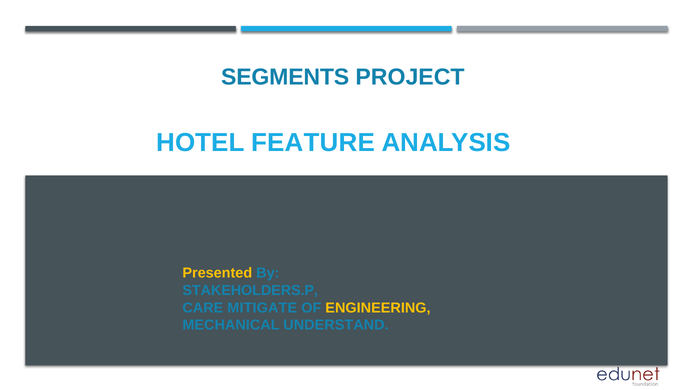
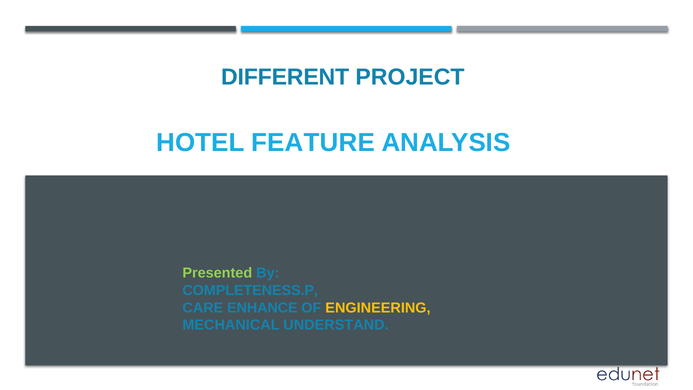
SEGMENTS: SEGMENTS -> DIFFERENT
Presented colour: yellow -> light green
STAKEHOLDERS.P: STAKEHOLDERS.P -> COMPLETENESS.P
MITIGATE: MITIGATE -> ENHANCE
